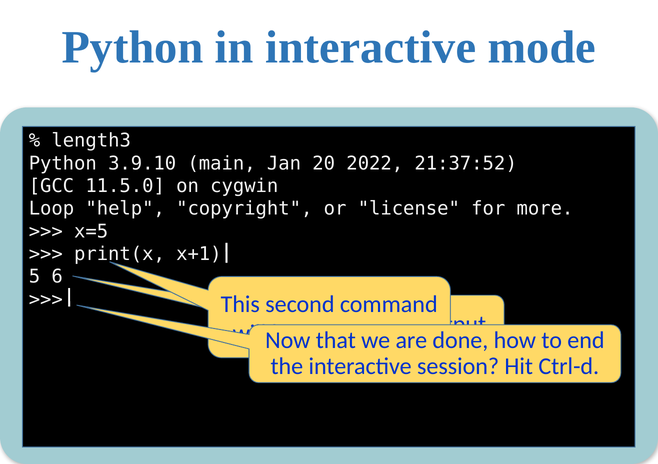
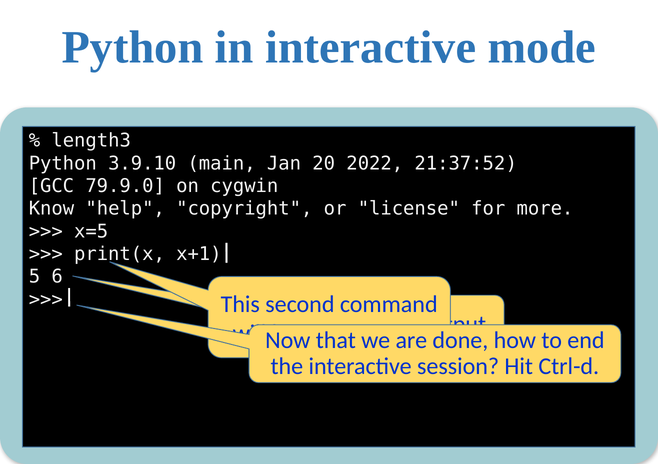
11.5.0: 11.5.0 -> 79.9.0
Loop: Loop -> Know
